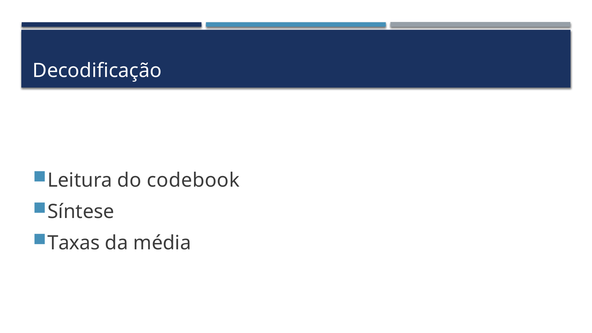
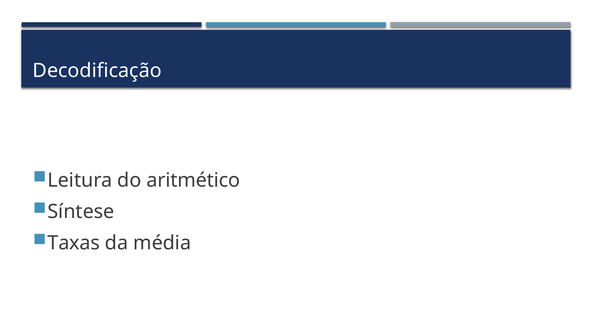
codebook: codebook -> aritmético
